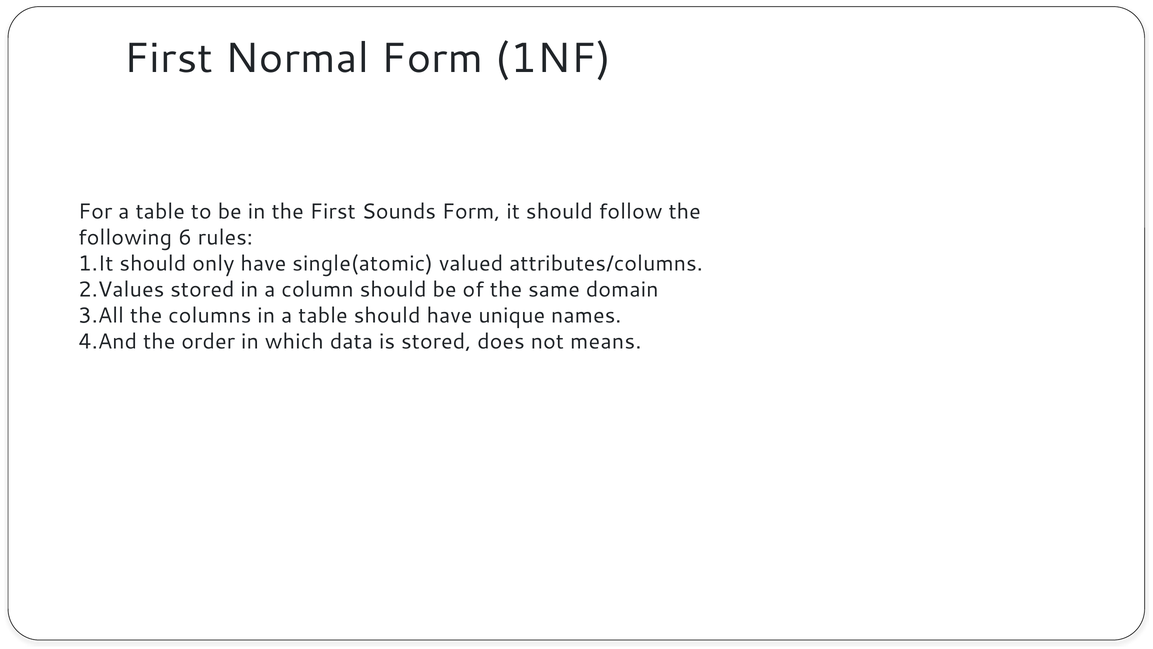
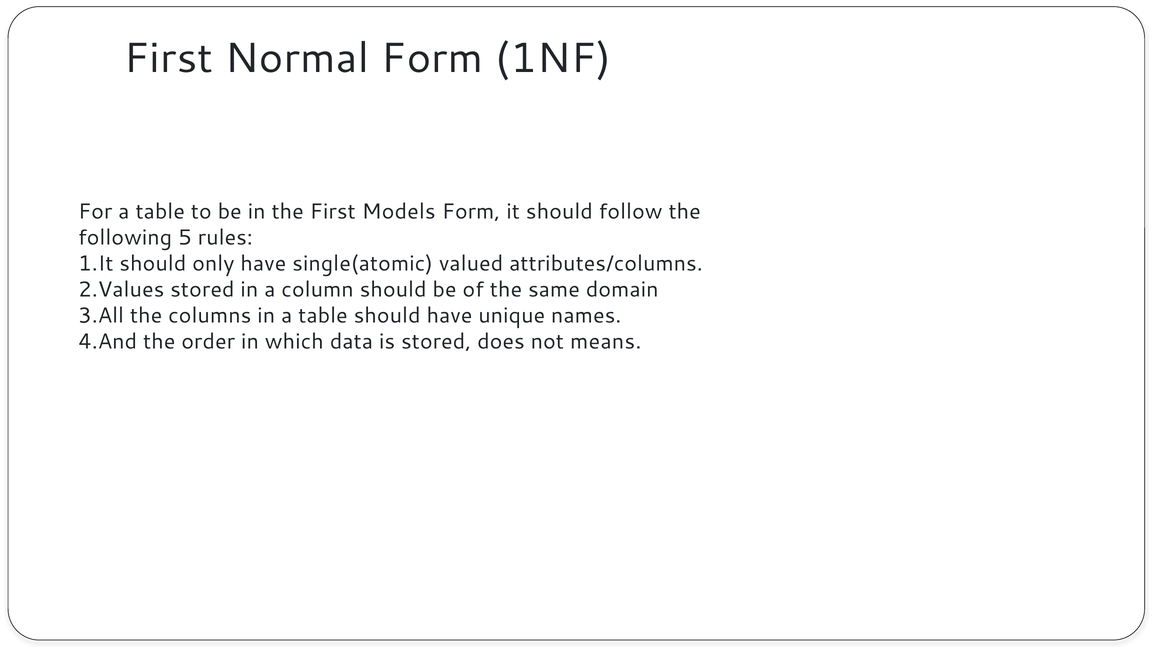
Sounds: Sounds -> Models
6: 6 -> 5
